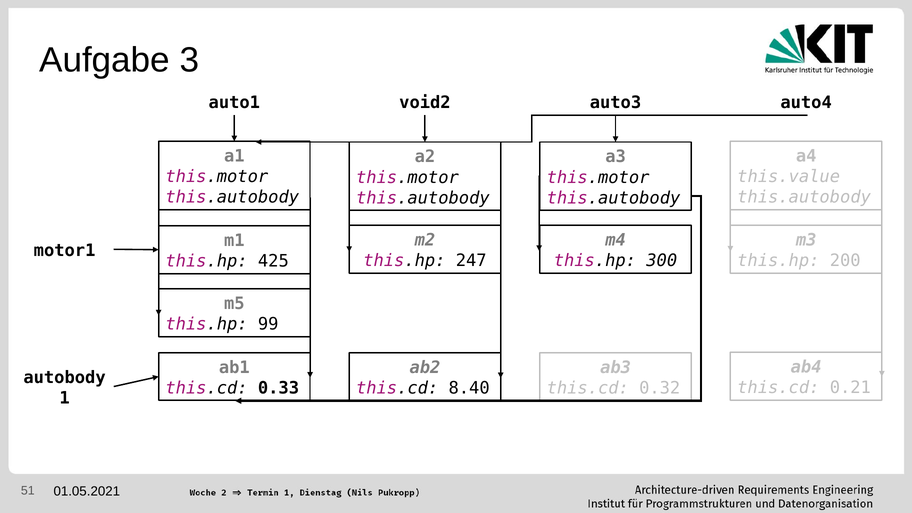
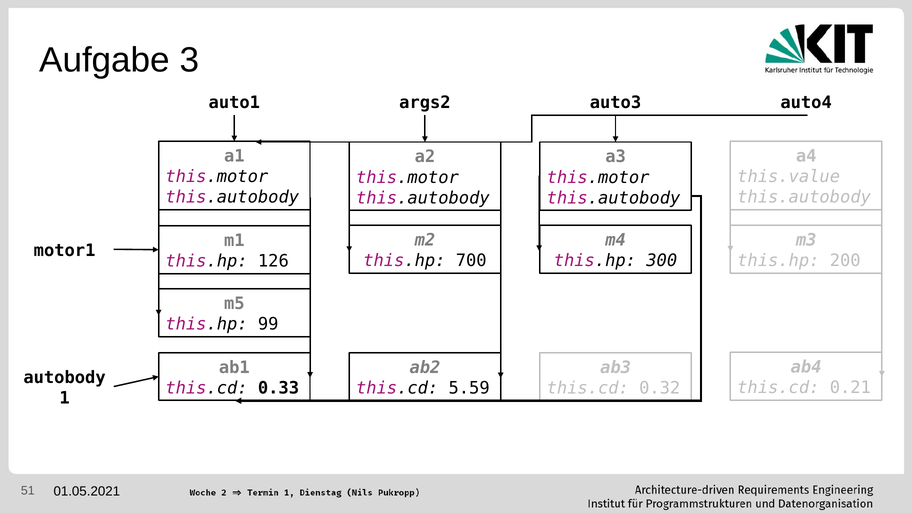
void2: void2 -> args2
247: 247 -> 700
425: 425 -> 126
8.40: 8.40 -> 5.59
